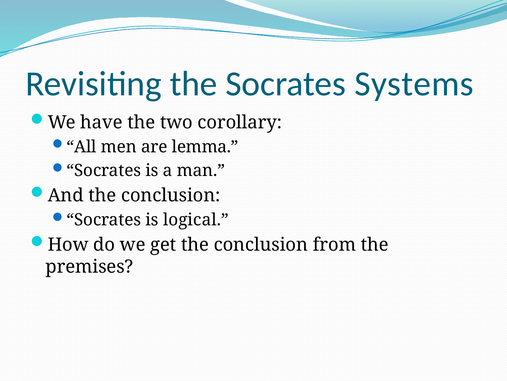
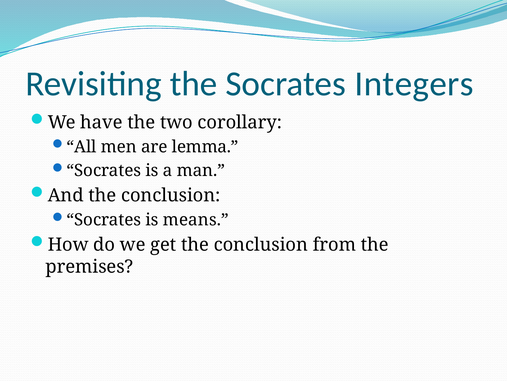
Systems: Systems -> Integers
logical: logical -> means
